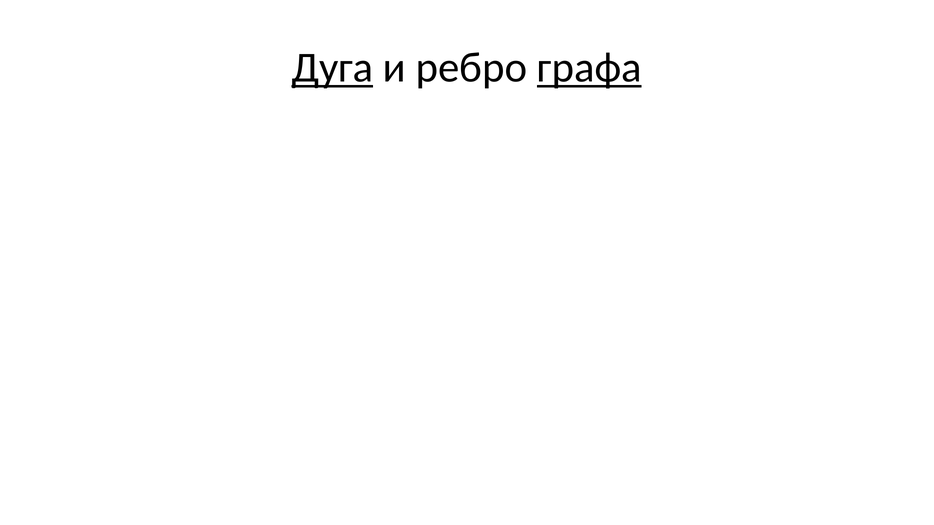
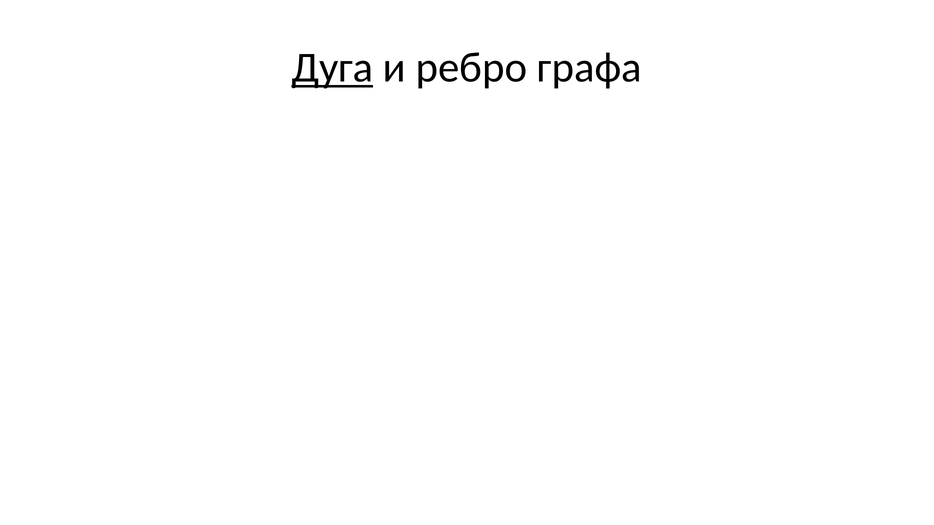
графа underline: present -> none
